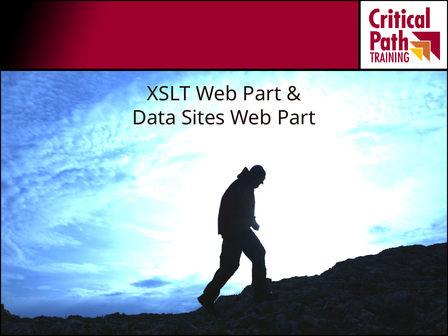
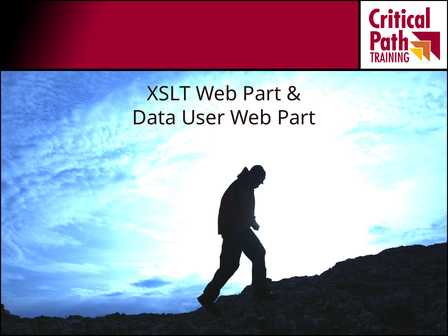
Sites: Sites -> User
